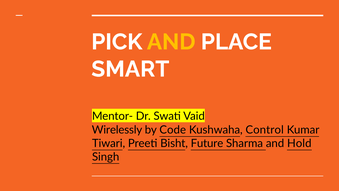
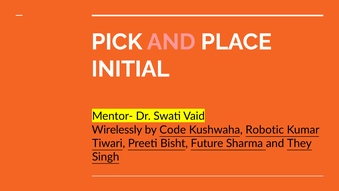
AND at (171, 42) colour: yellow -> pink
SMART: SMART -> INITIAL
Control: Control -> Robotic
Hold: Hold -> They
